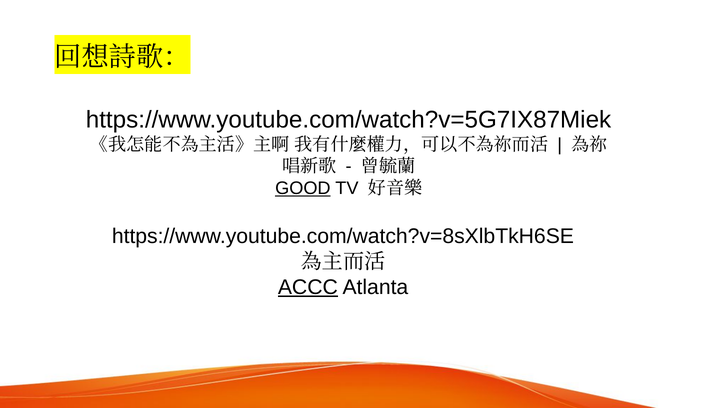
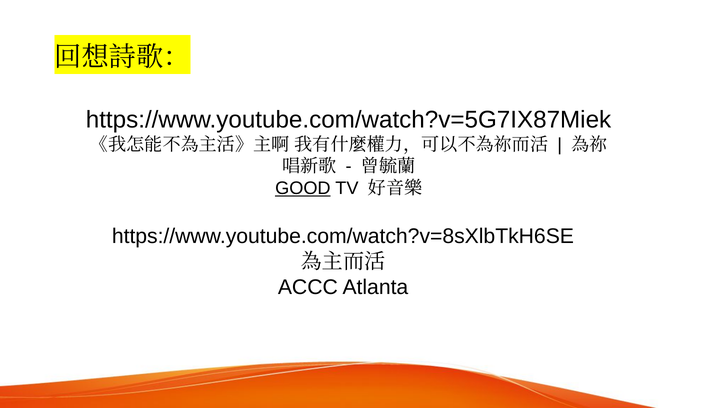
ACCC underline: present -> none
